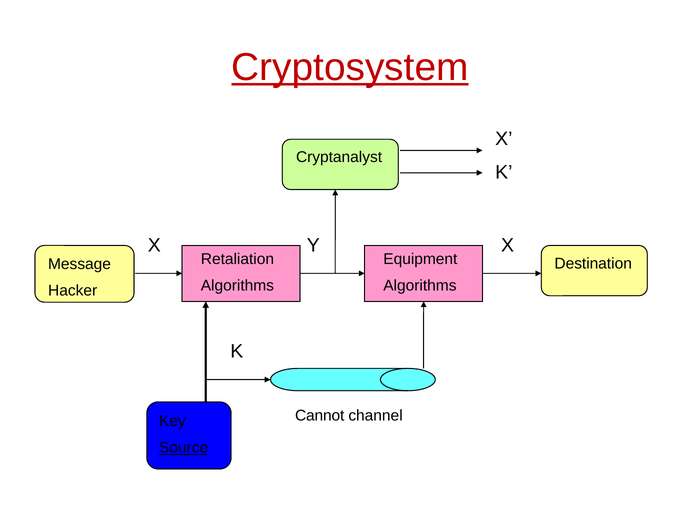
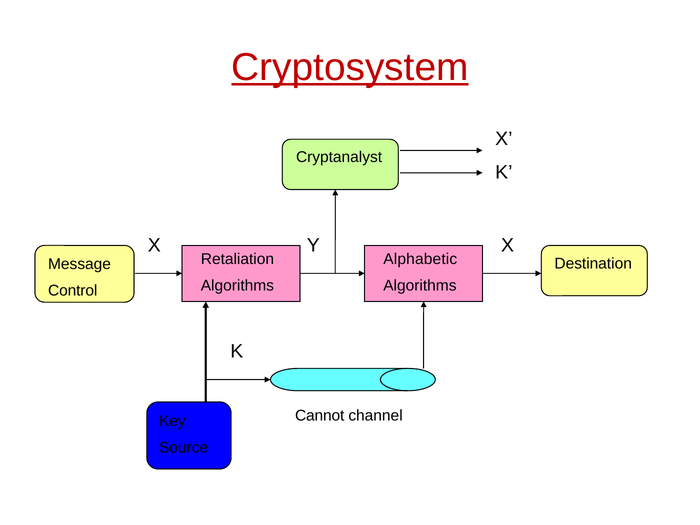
Equipment: Equipment -> Alphabetic
Hacker: Hacker -> Control
Source underline: present -> none
